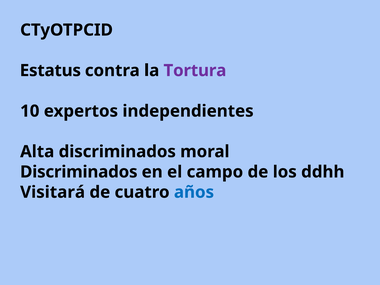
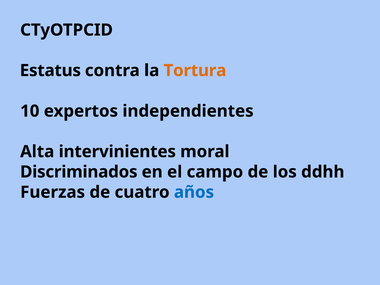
Tortura colour: purple -> orange
Alta discriminados: discriminados -> intervinientes
Visitará: Visitará -> Fuerzas
